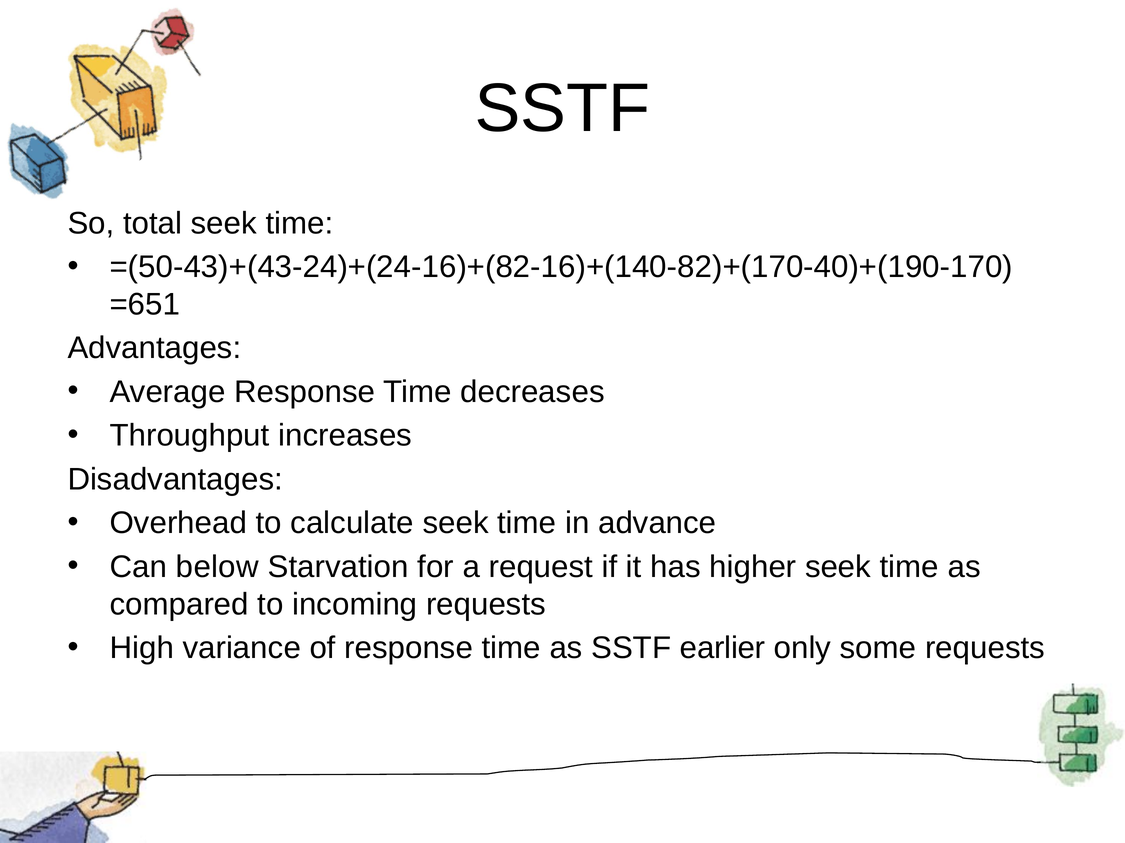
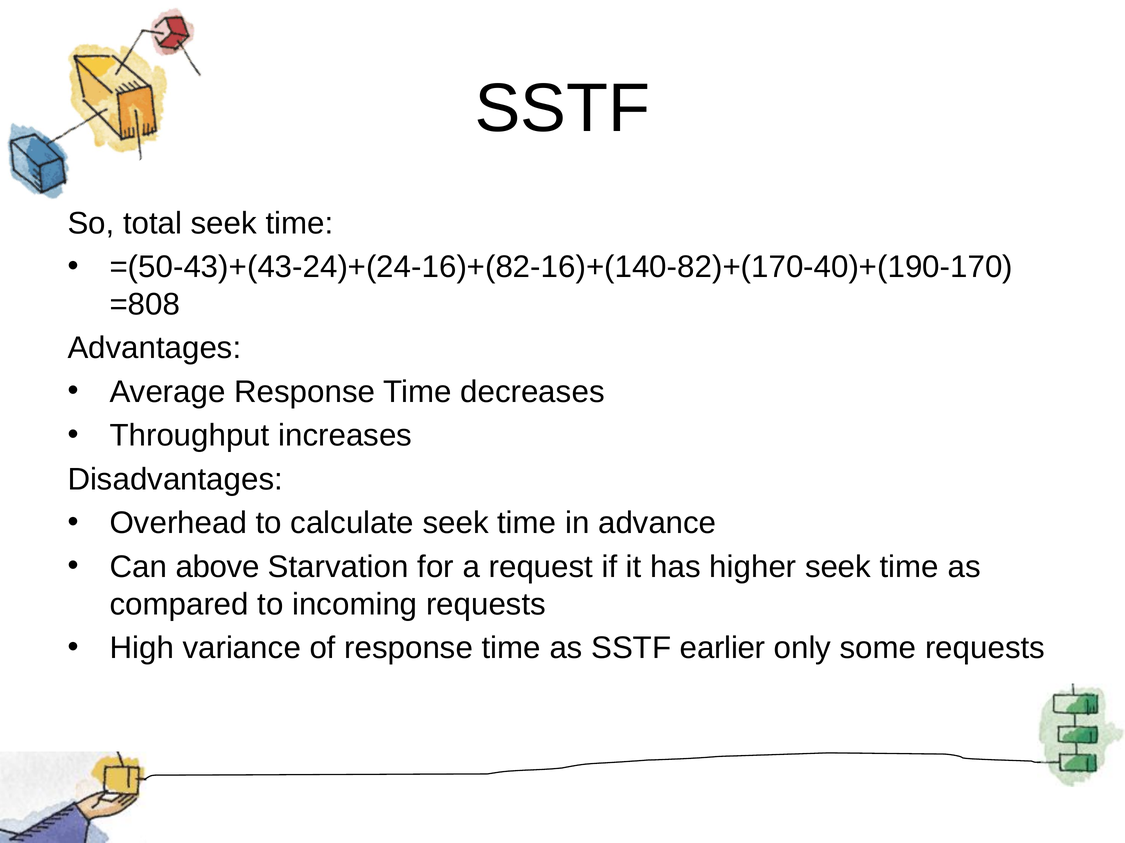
=651: =651 -> =808
below: below -> above
